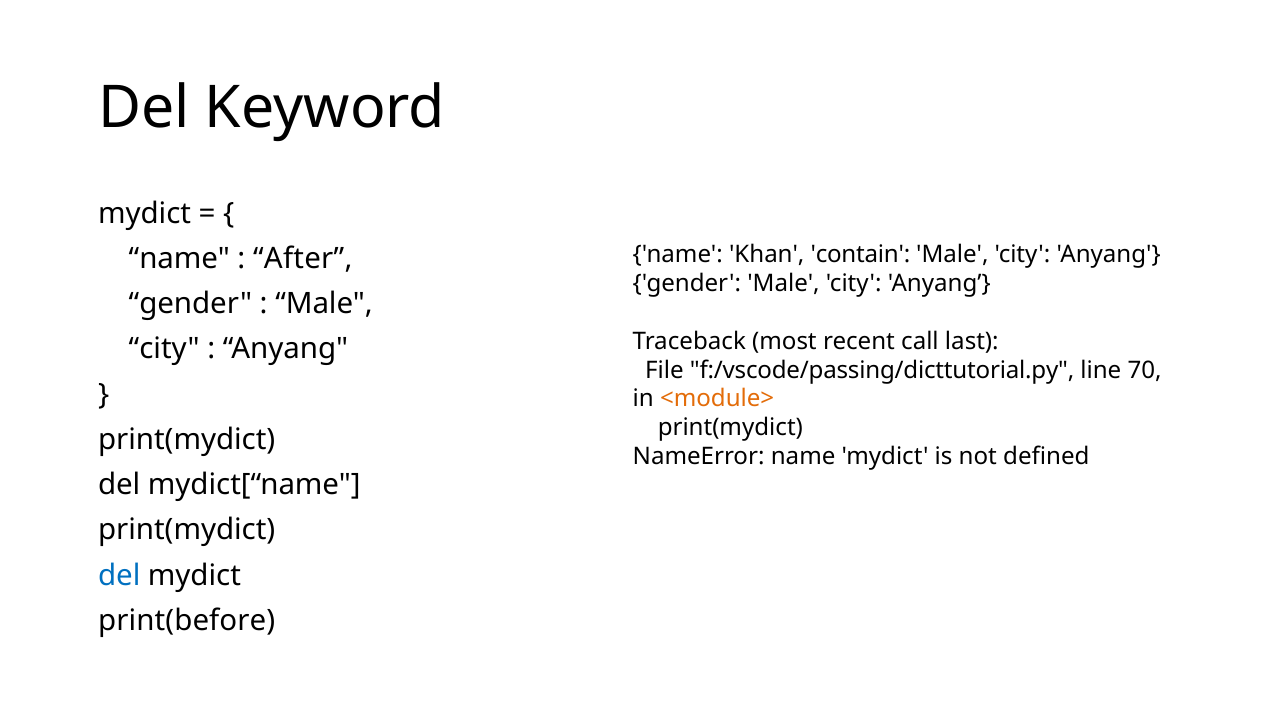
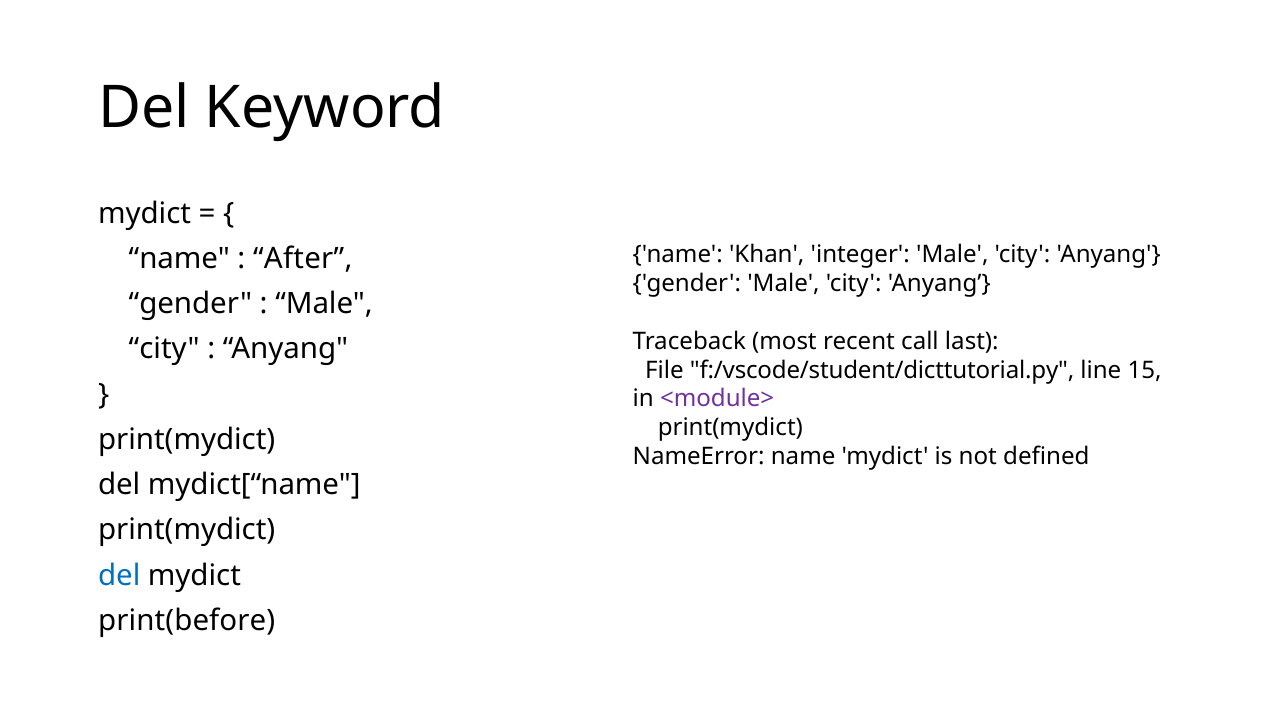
contain: contain -> integer
f:/vscode/passing/dicttutorial.py: f:/vscode/passing/dicttutorial.py -> f:/vscode/student/dicttutorial.py
70: 70 -> 15
<module> colour: orange -> purple
